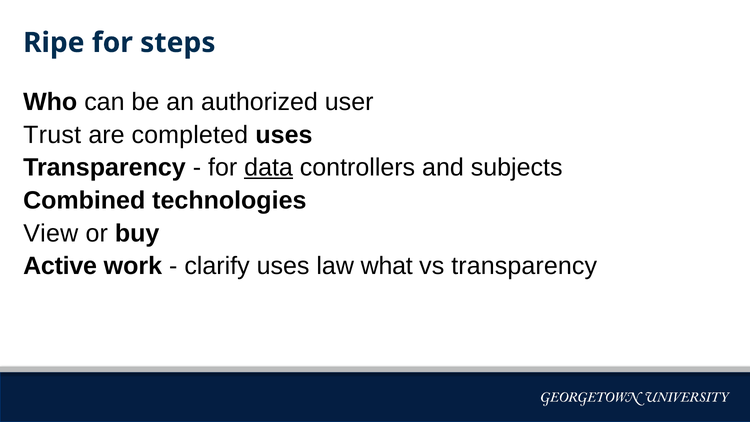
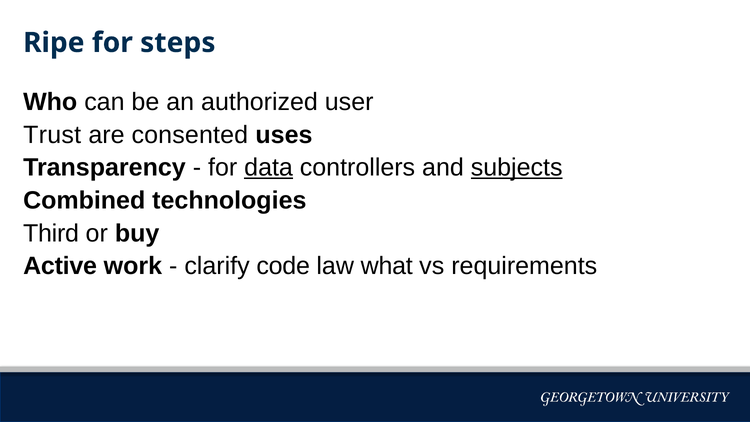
completed: completed -> consented
subjects underline: none -> present
View: View -> Third
clarify uses: uses -> code
vs transparency: transparency -> requirements
